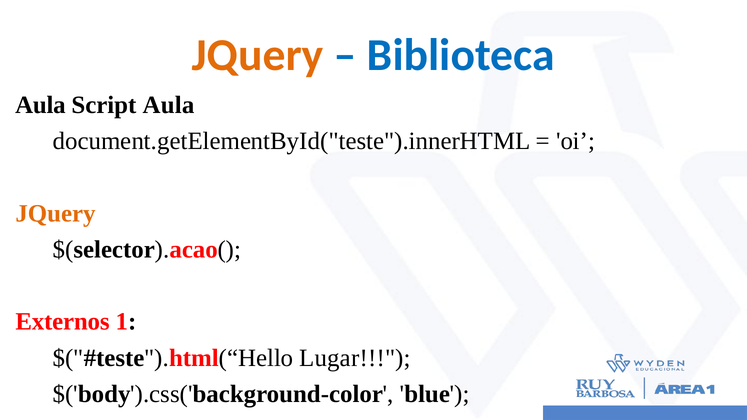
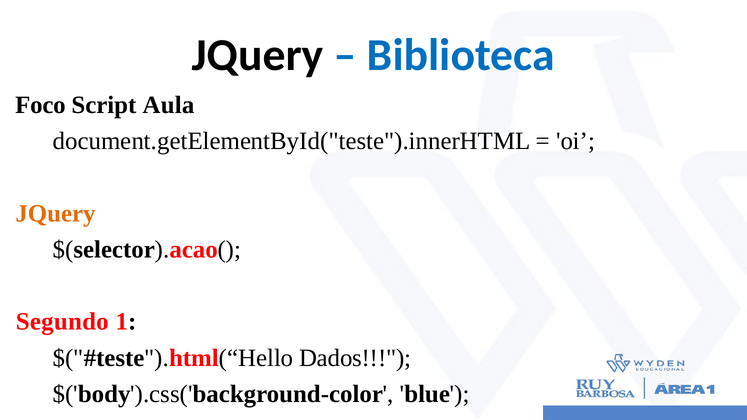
JQuery at (258, 55) colour: orange -> black
Aula at (40, 105): Aula -> Foco
Externos: Externos -> Segundo
Lugar: Lugar -> Dados
